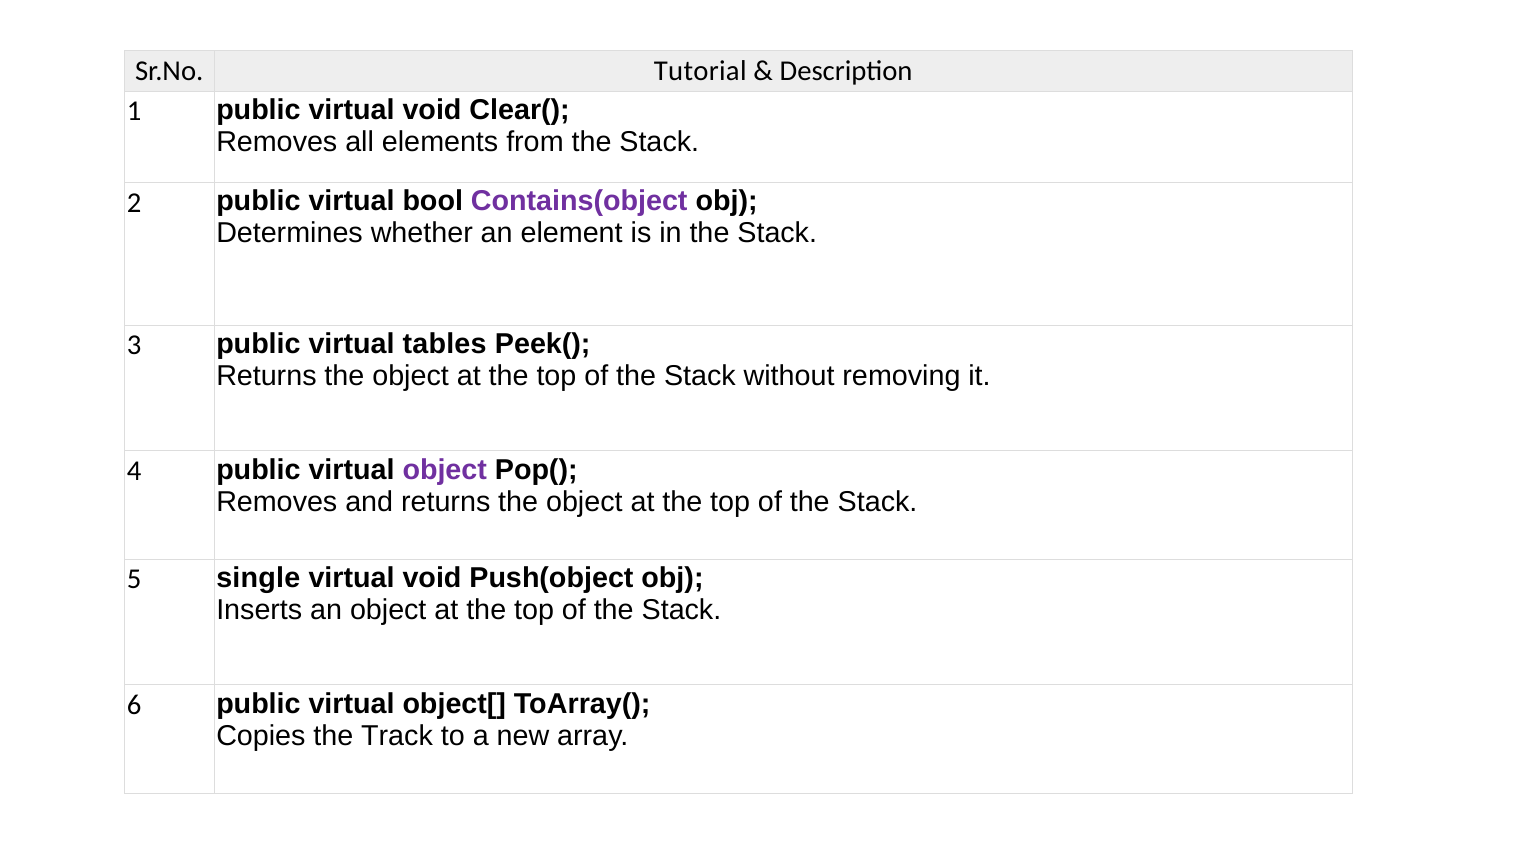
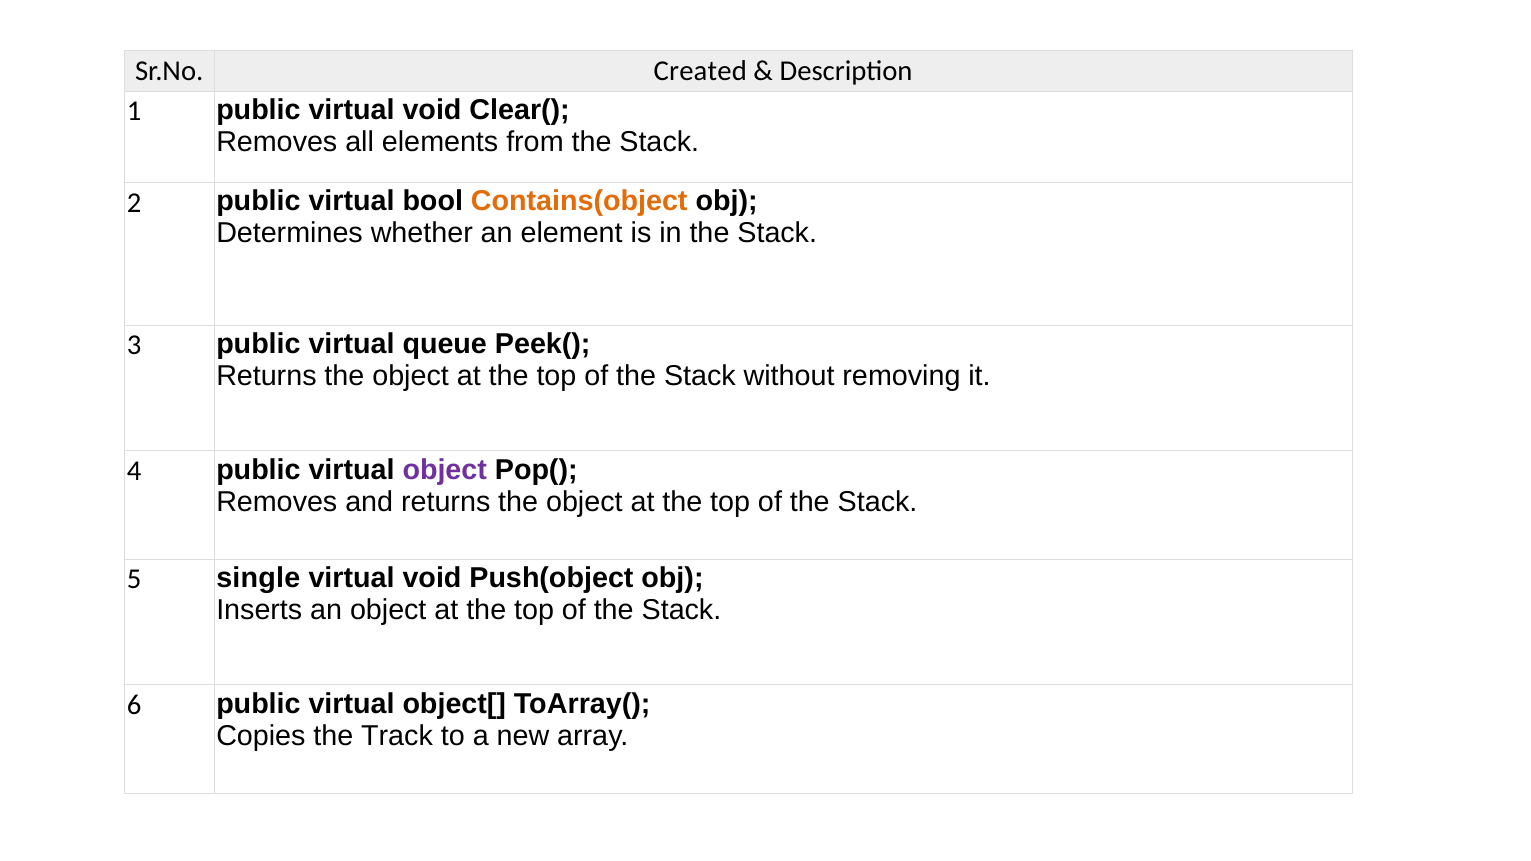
Tutorial: Tutorial -> Created
Contains(object colour: purple -> orange
tables: tables -> queue
